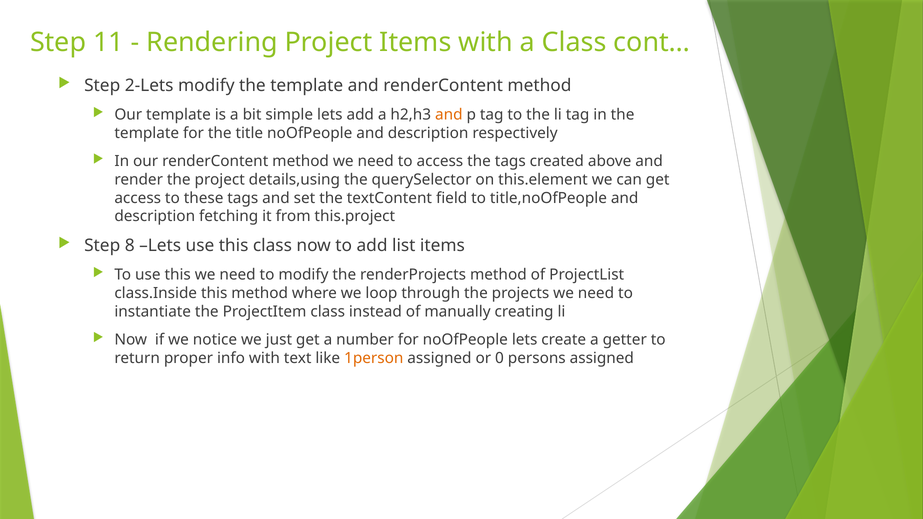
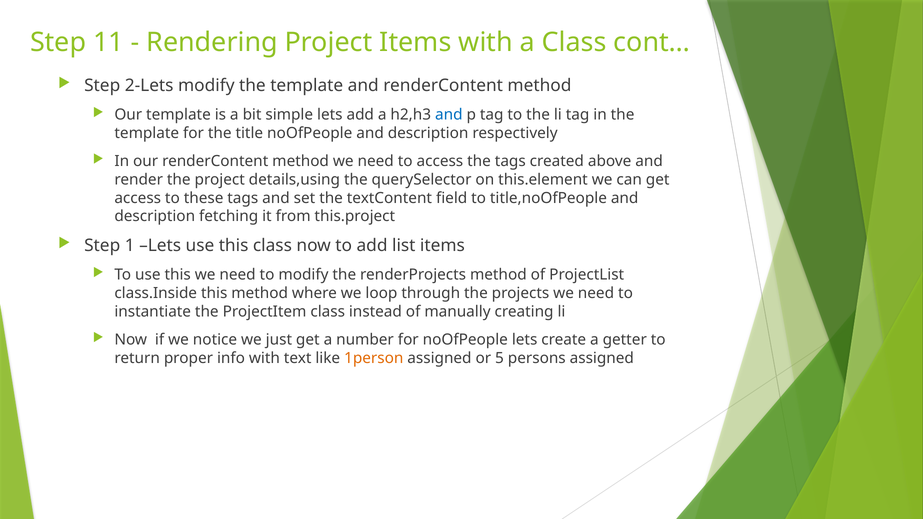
and at (449, 115) colour: orange -> blue
8: 8 -> 1
0: 0 -> 5
